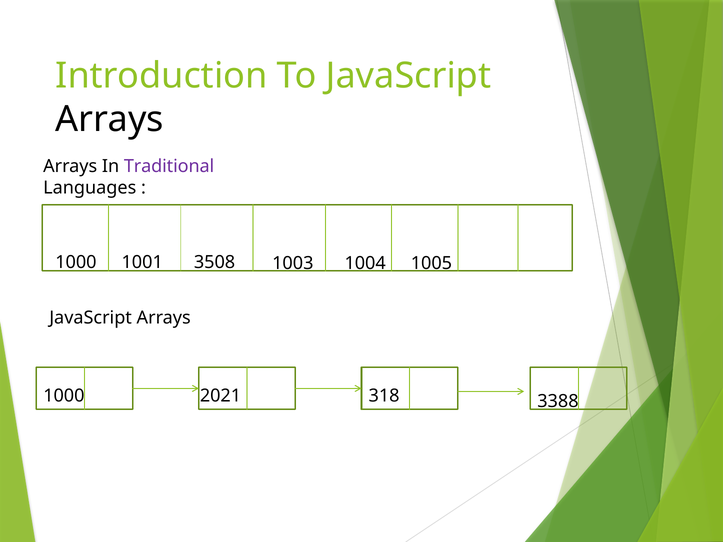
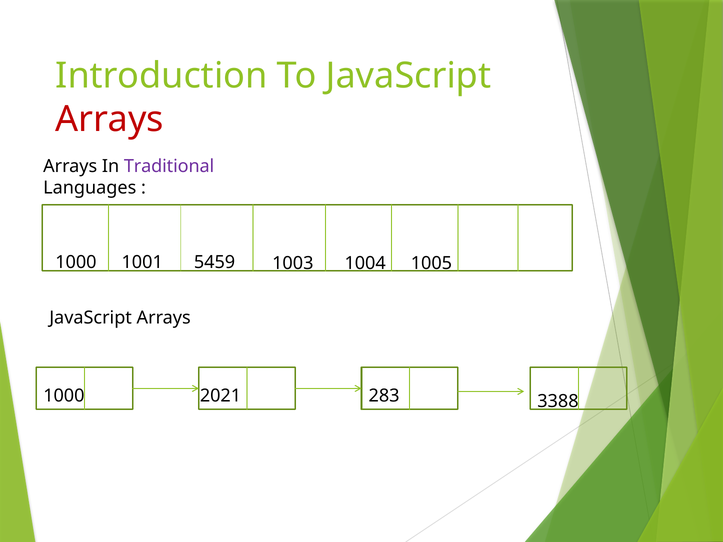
Arrays at (110, 119) colour: black -> red
3508: 3508 -> 5459
318: 318 -> 283
